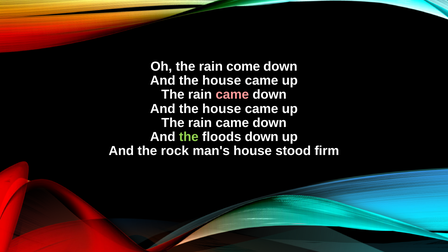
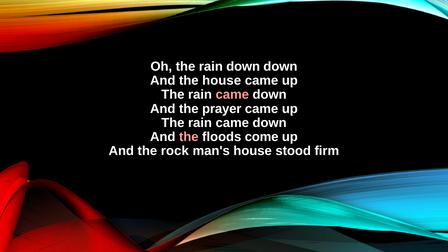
rain come: come -> down
house at (222, 109): house -> prayer
the at (189, 137) colour: light green -> pink
floods down: down -> come
